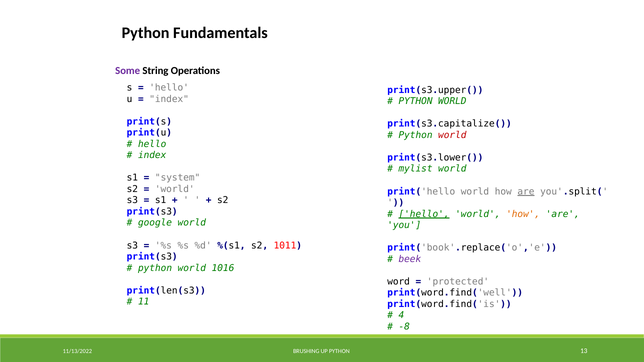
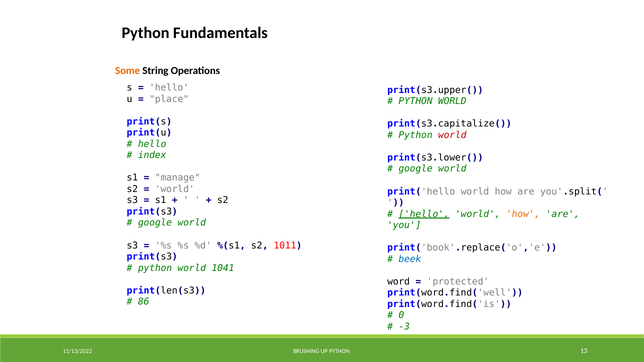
Some colour: purple -> orange
index at (169, 99): index -> place
mylist at (416, 169): mylist -> google
system: system -> manage
are at (526, 192) underline: present -> none
beek colour: purple -> blue
1016: 1016 -> 1041
11: 11 -> 86
4: 4 -> 0
-8: -8 -> -3
